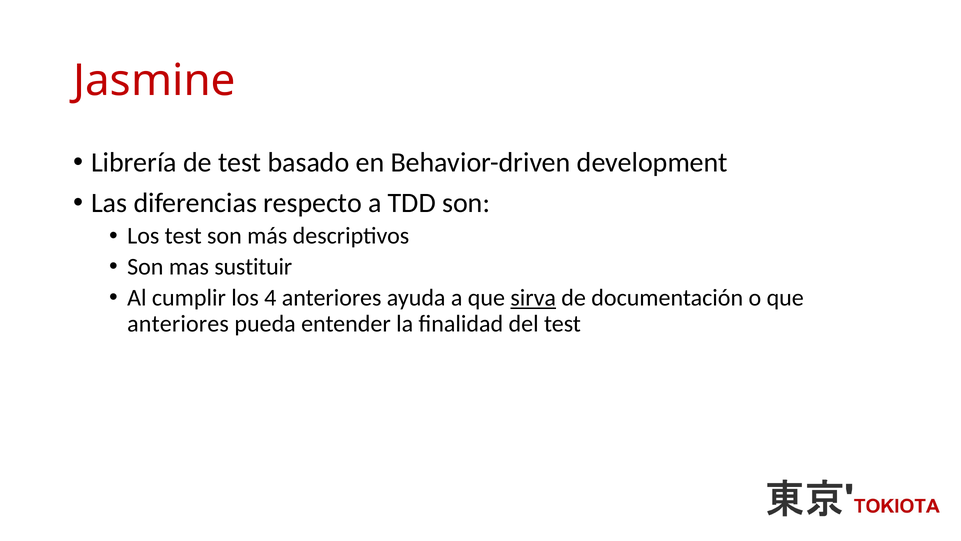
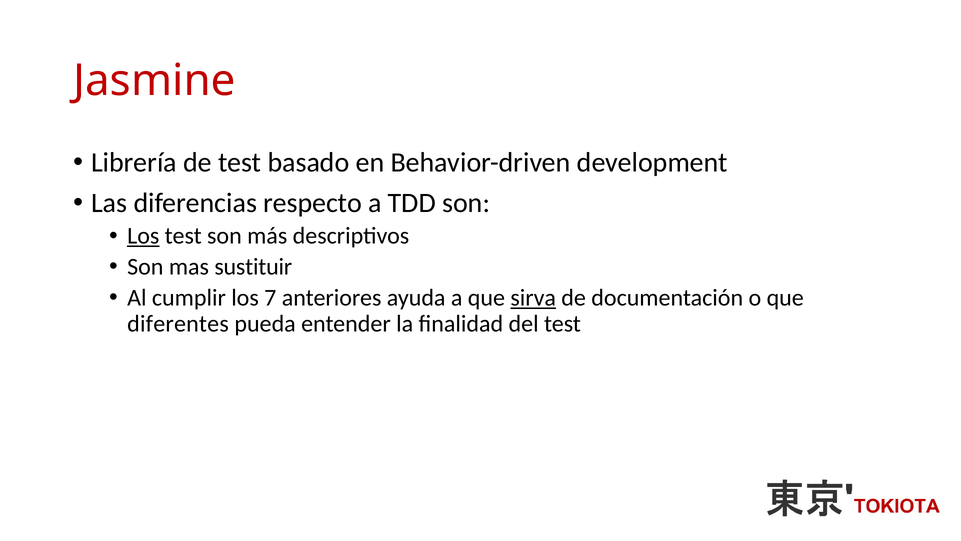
Los at (143, 236) underline: none -> present
4: 4 -> 7
anteriores at (178, 324): anteriores -> diferentes
